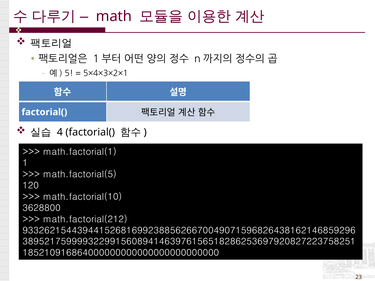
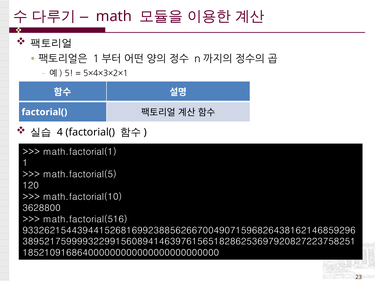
math.factorial(212: math.factorial(212 -> math.factorial(516
